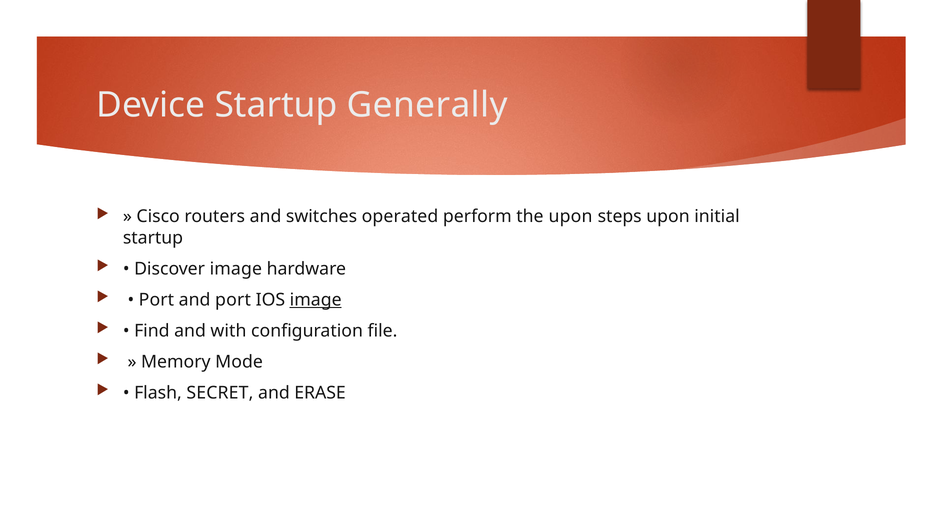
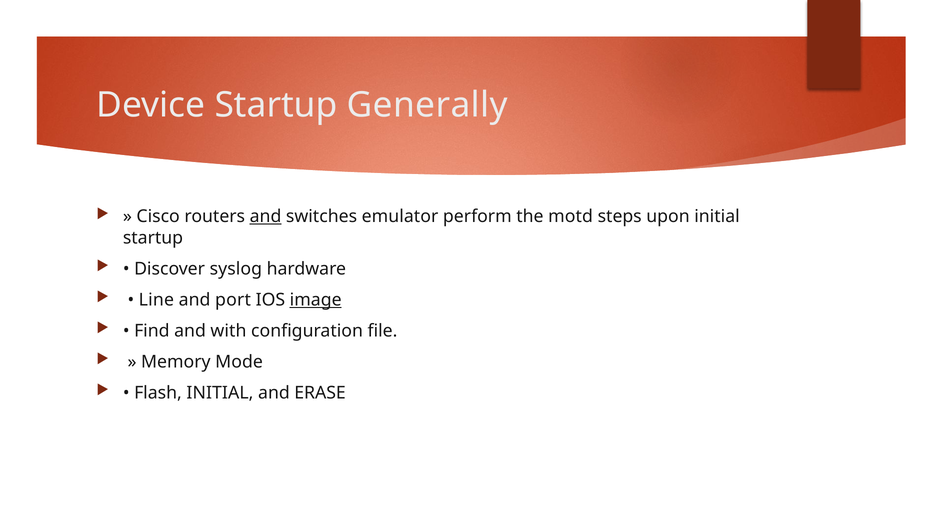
and at (266, 217) underline: none -> present
operated: operated -> emulator
the upon: upon -> motd
Discover image: image -> syslog
Port at (156, 300): Port -> Line
Flash SECRET: SECRET -> INITIAL
